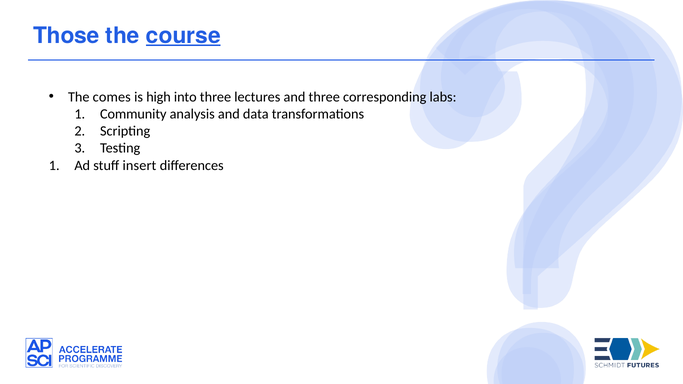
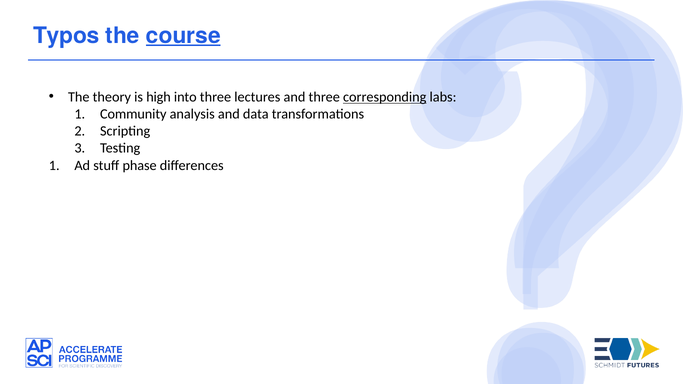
Those: Those -> Typos
comes: comes -> theory
corresponding underline: none -> present
insert: insert -> phase
